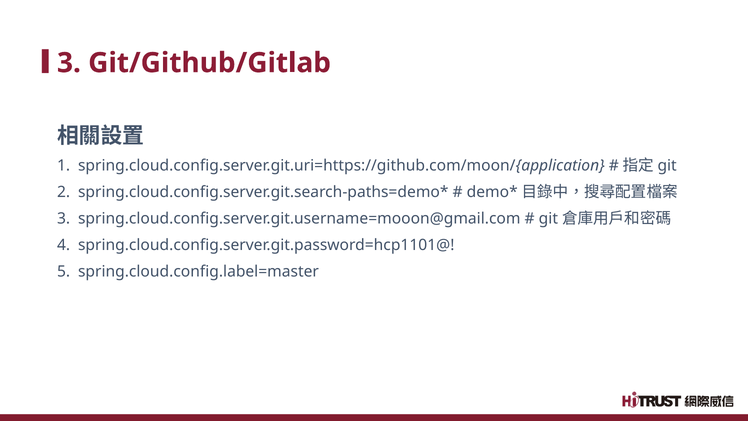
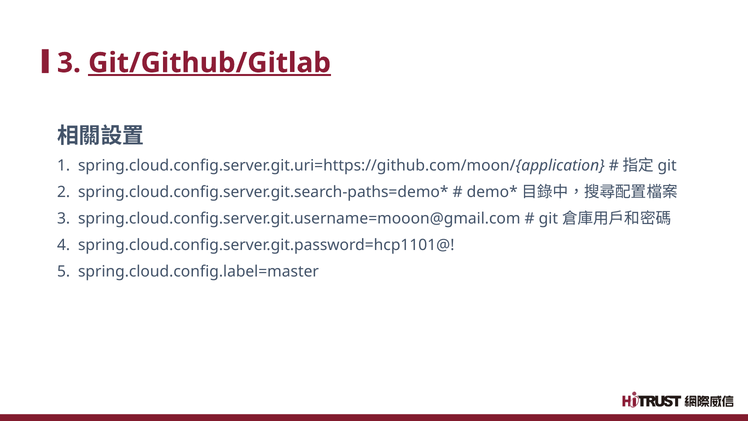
Git/Github/Gitlab underline: none -> present
